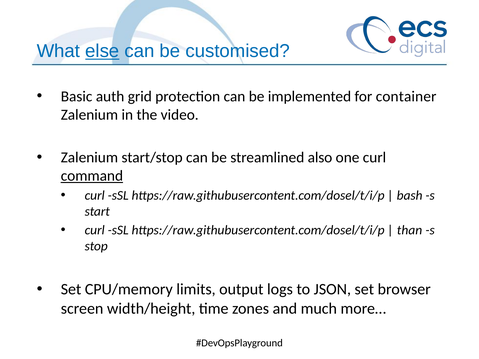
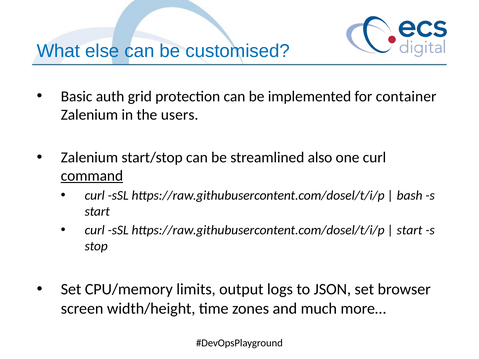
else underline: present -> none
video: video -> users
than at (410, 230): than -> start
